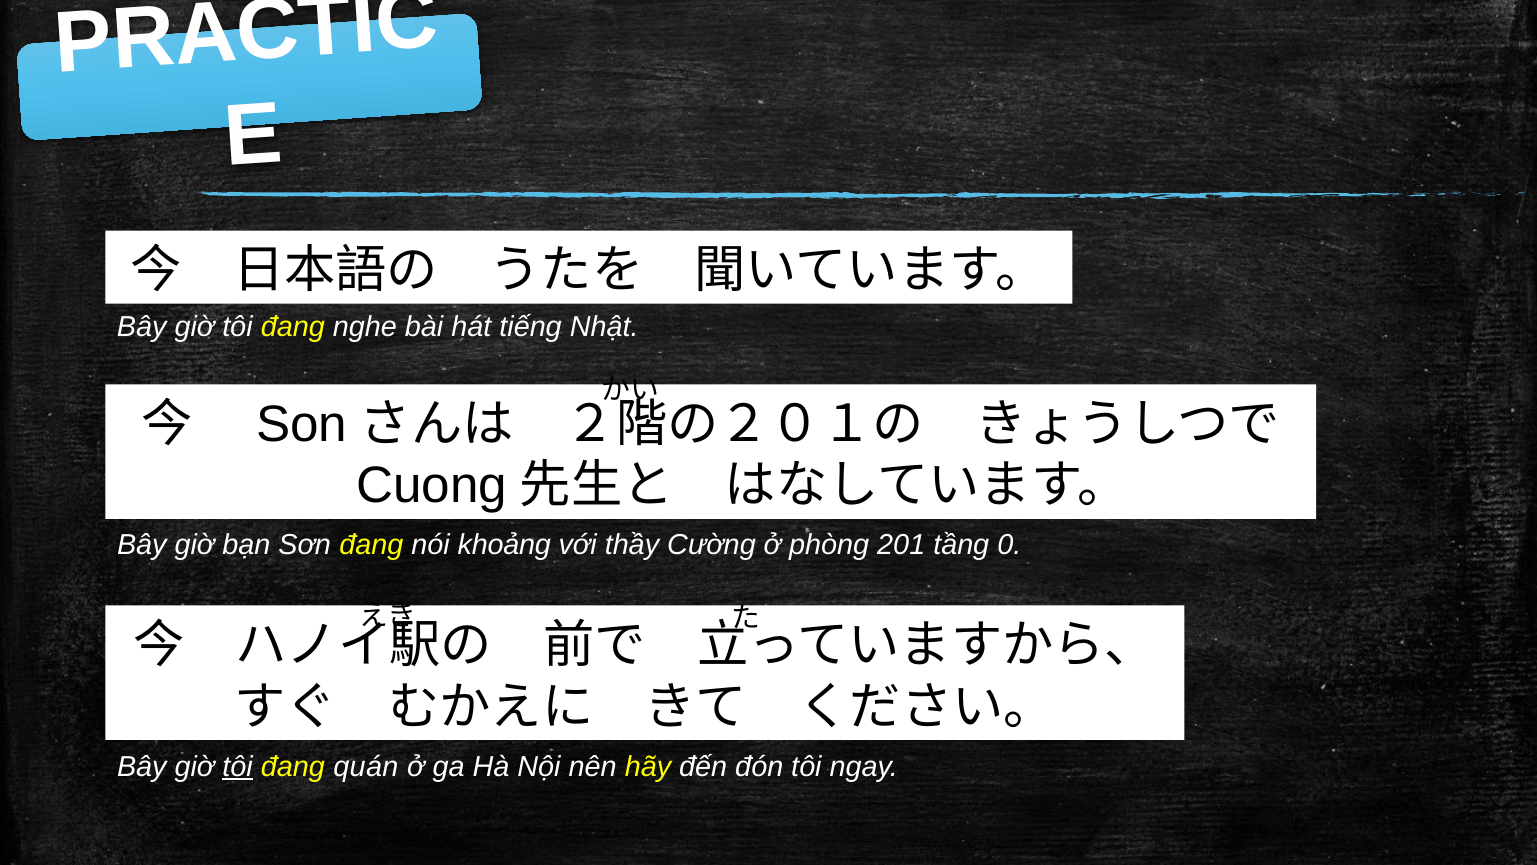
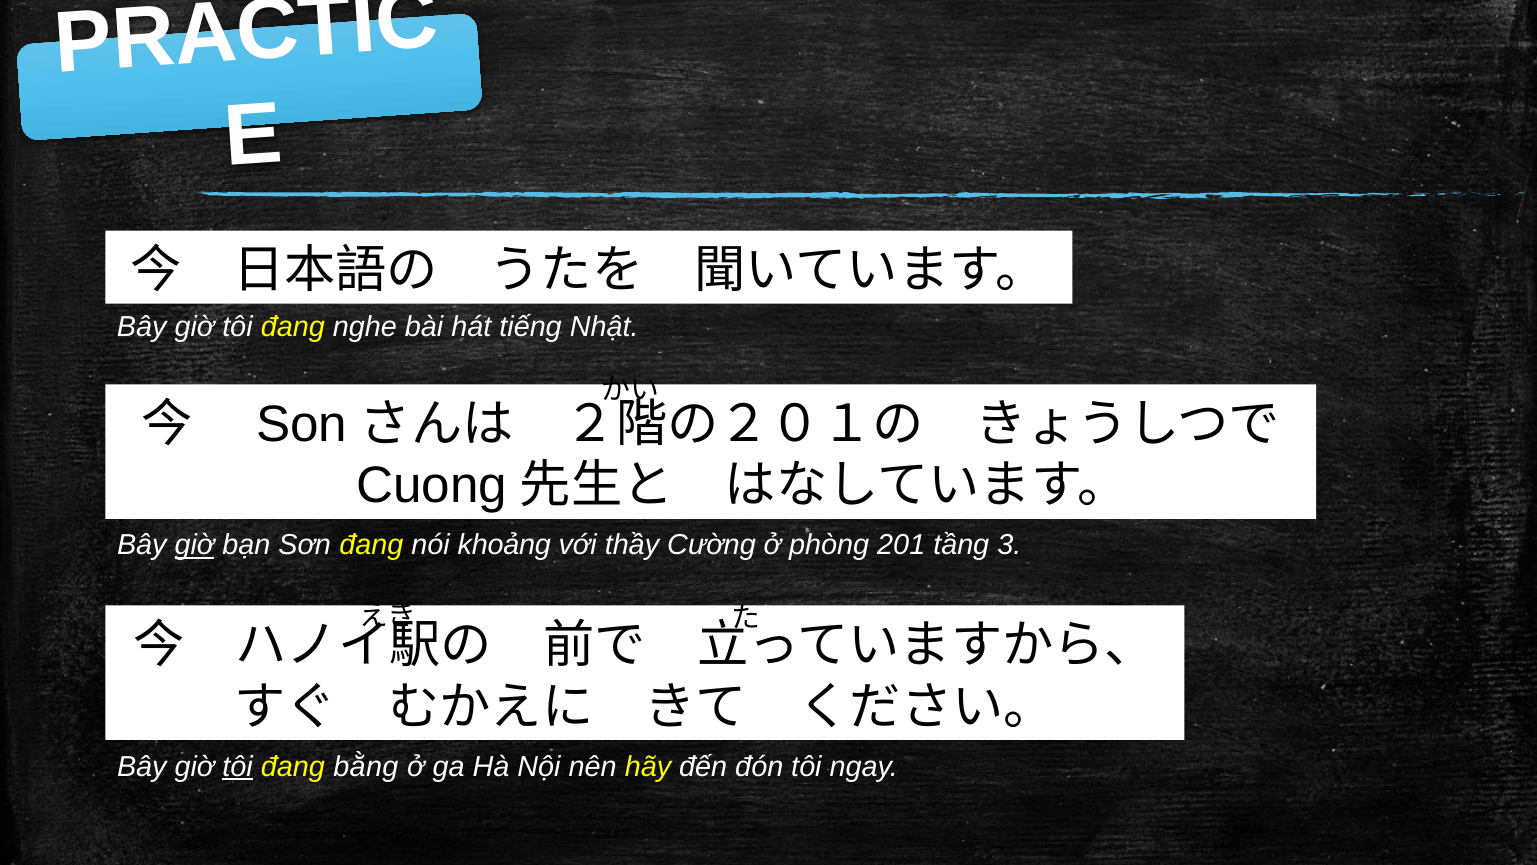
giờ at (194, 545) underline: none -> present
0: 0 -> 3
quán: quán -> bằng
